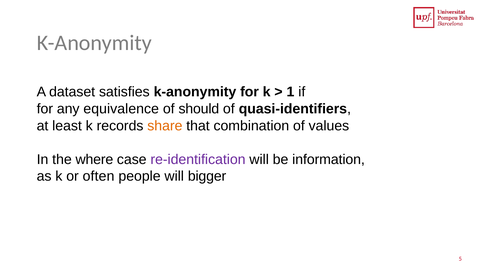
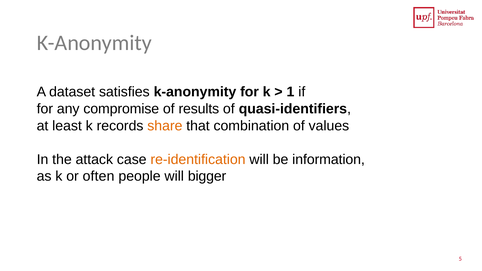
equivalence: equivalence -> compromise
should: should -> results
where: where -> attack
re-identification colour: purple -> orange
